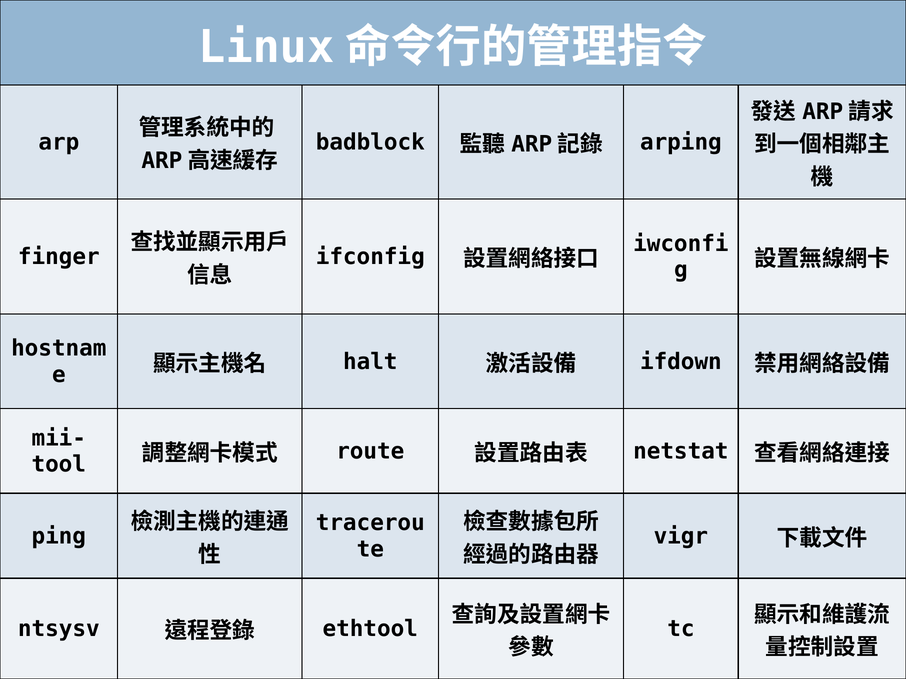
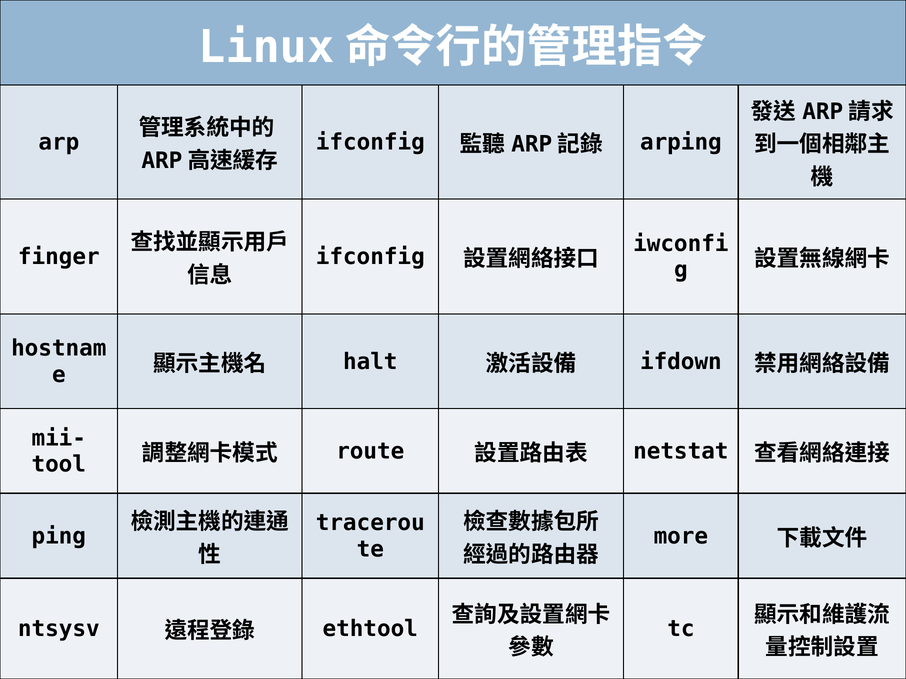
badblock at (370, 142): badblock -> ifconfig
vigr: vigr -> more
